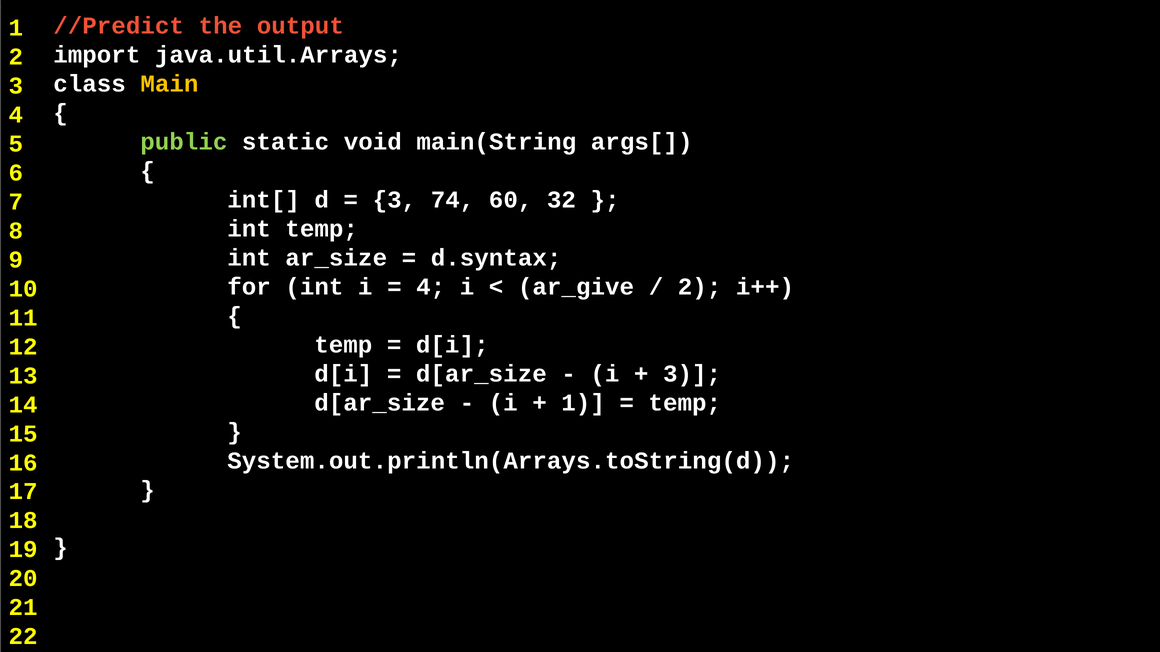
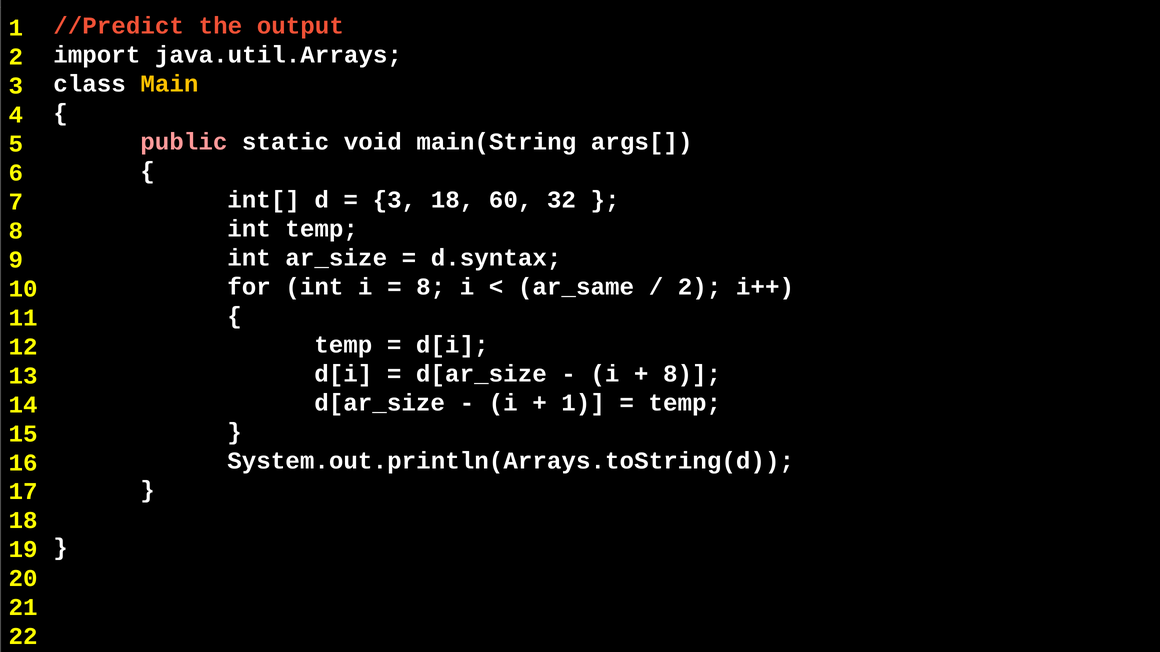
public colour: light green -> pink
3 74: 74 -> 18
4 at (431, 287): 4 -> 8
ar_give: ar_give -> ar_same
3 at (692, 374): 3 -> 8
